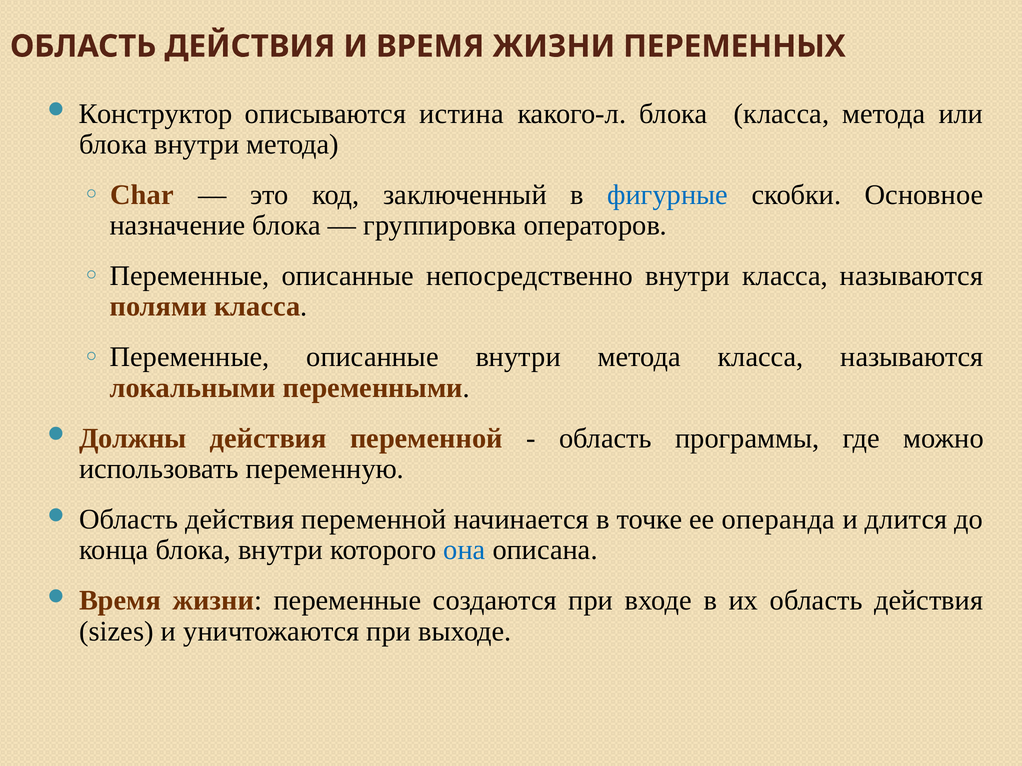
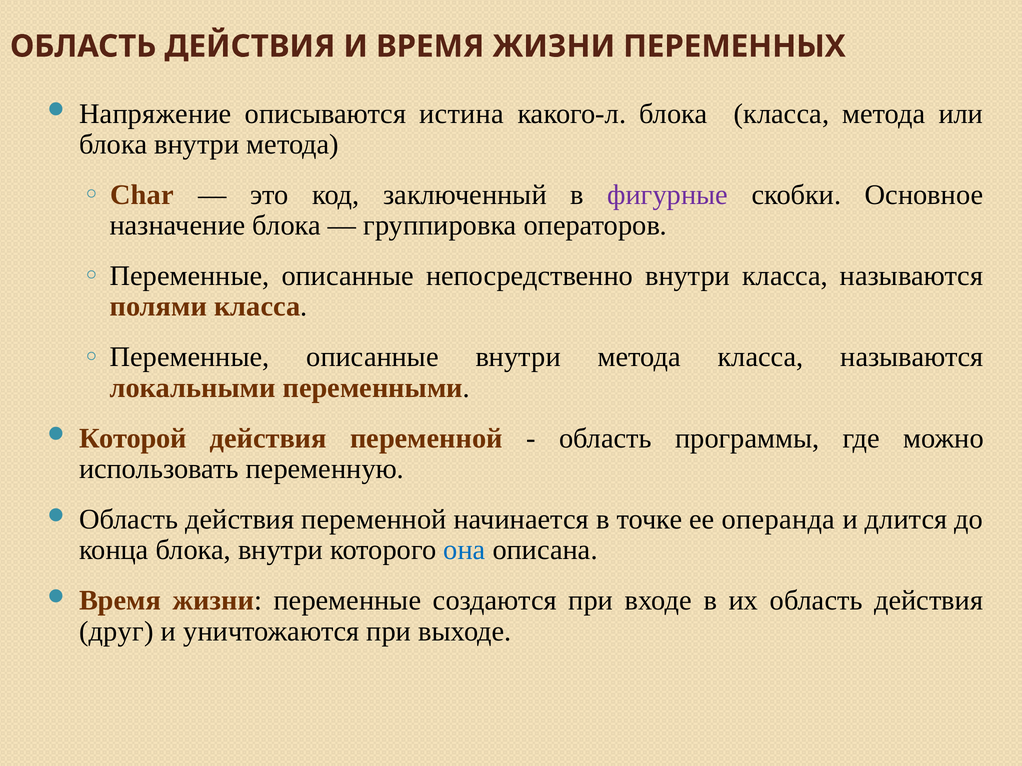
Конструктор: Конструктор -> Напряжение
фигурные colour: blue -> purple
Должны: Должны -> Которой
sizes: sizes -> друг
